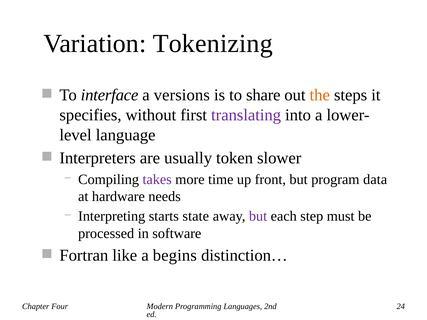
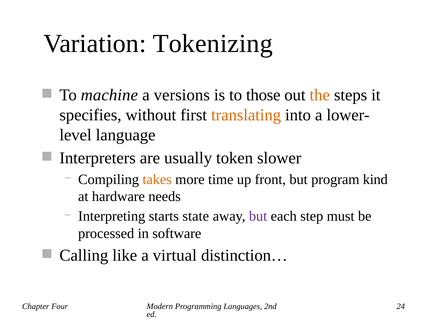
interface: interface -> machine
share: share -> those
translating colour: purple -> orange
takes colour: purple -> orange
data: data -> kind
Fortran: Fortran -> Calling
begins: begins -> virtual
